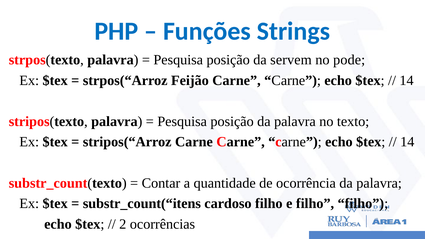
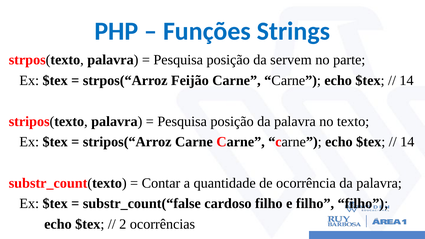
pode: pode -> parte
substr_count(“itens: substr_count(“itens -> substr_count(“false
